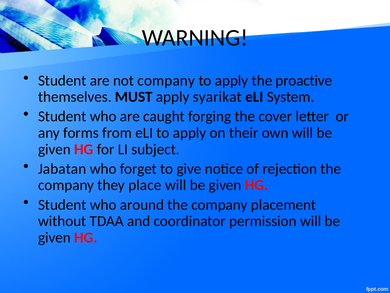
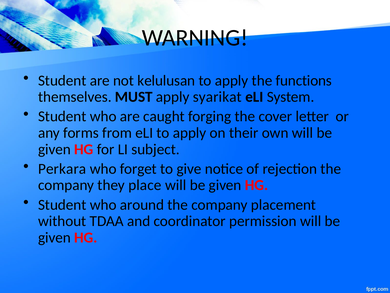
not company: company -> kelulusan
proactive: proactive -> functions
Jabatan: Jabatan -> Perkara
